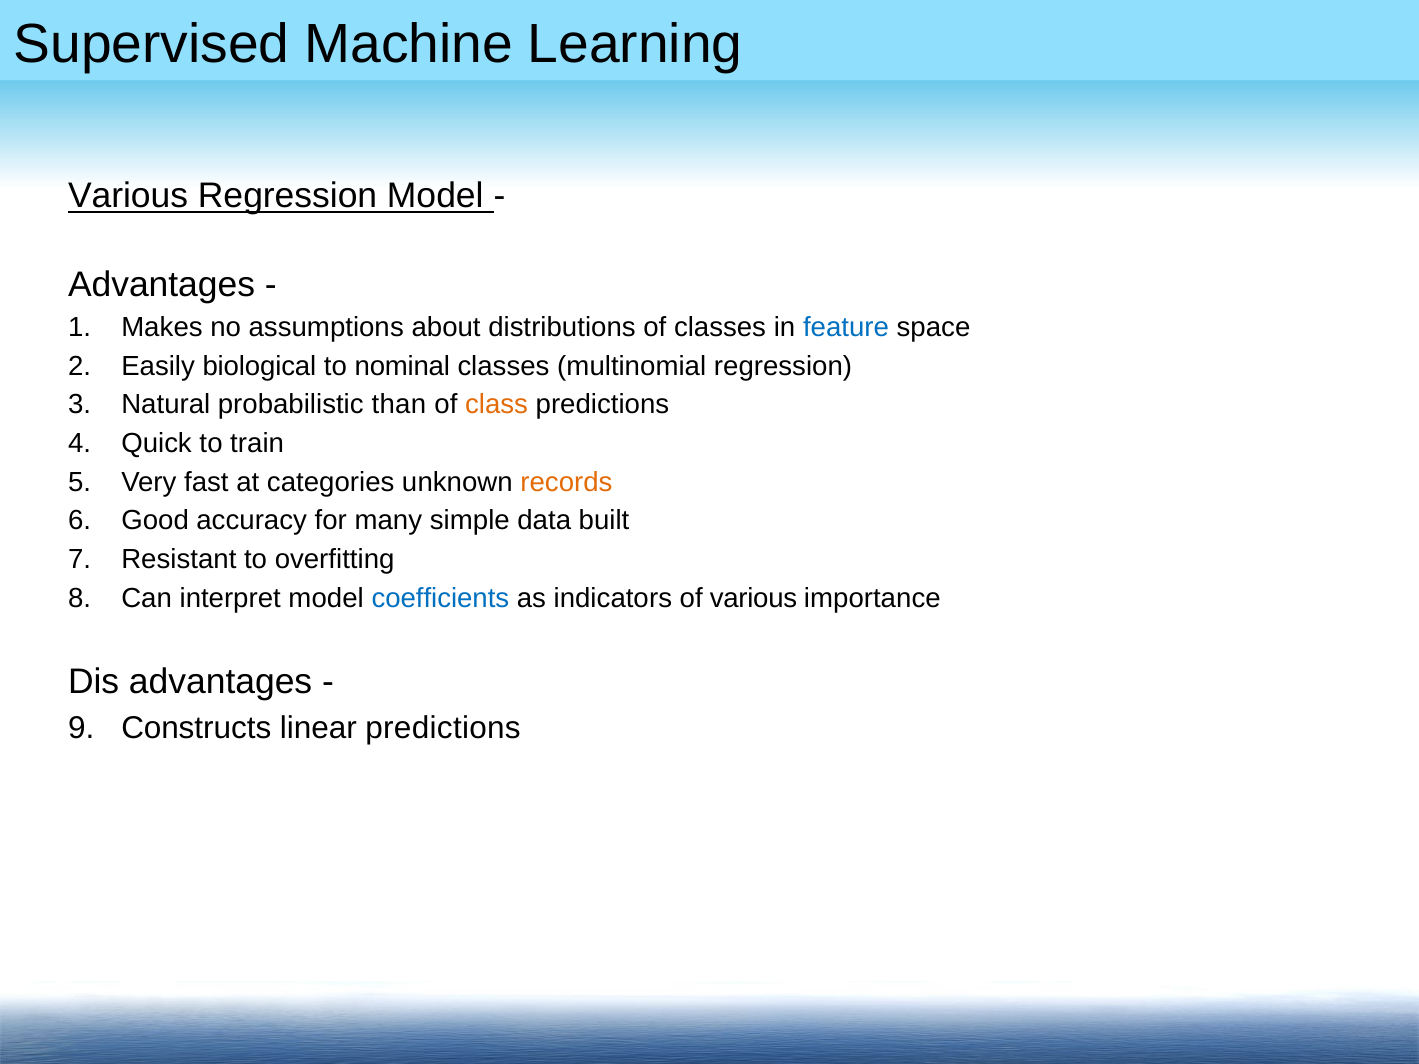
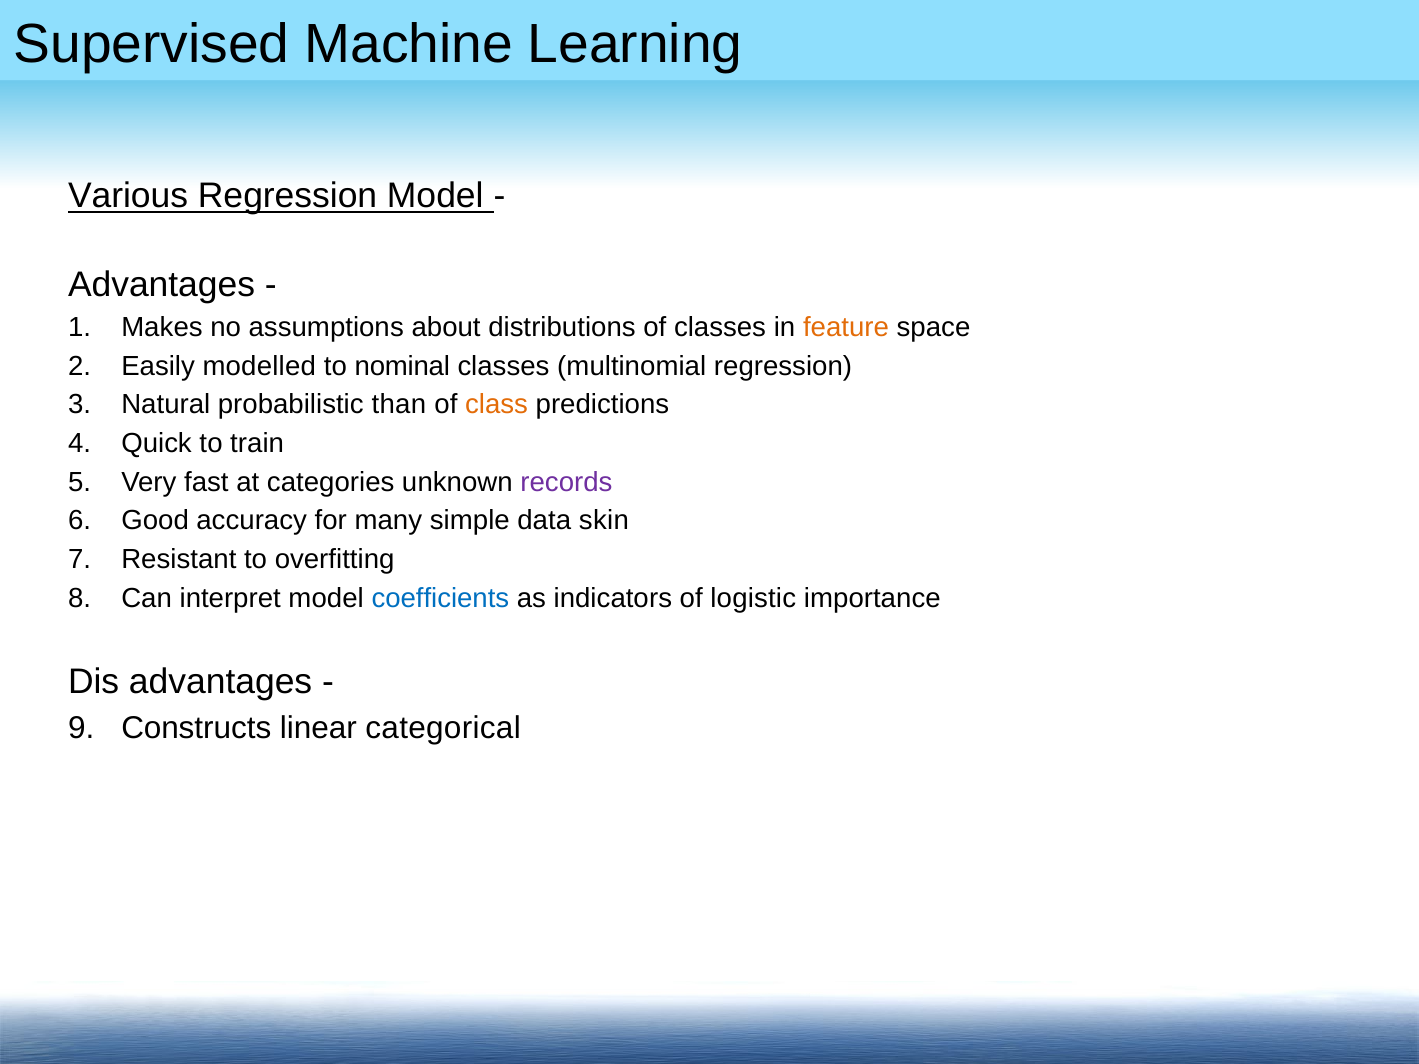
feature colour: blue -> orange
biological: biological -> modelled
records colour: orange -> purple
built: built -> skin
of various: various -> logistic
linear predictions: predictions -> categorical
